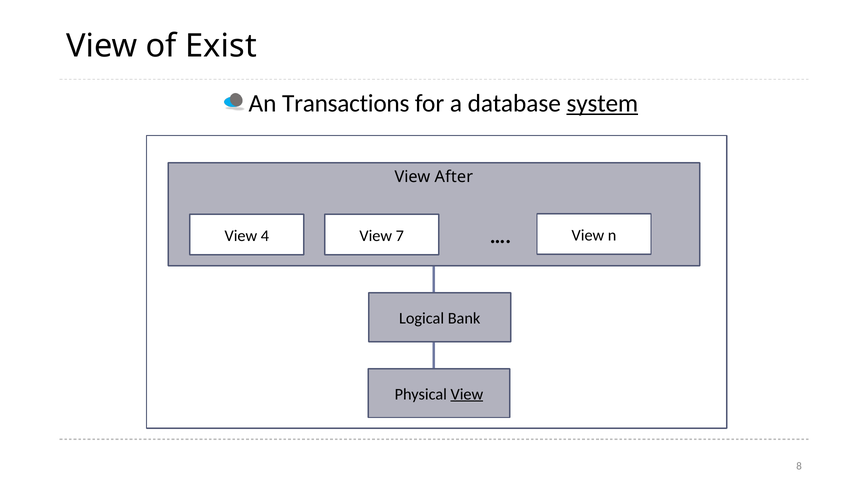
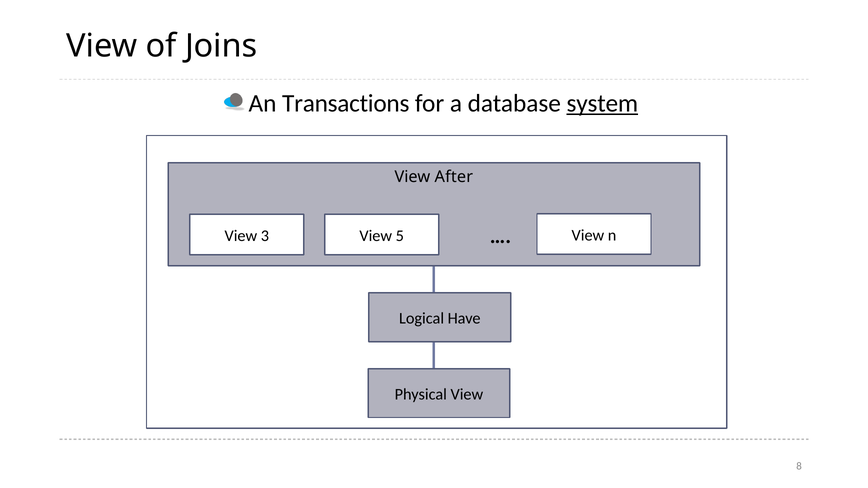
Exist: Exist -> Joins
4: 4 -> 3
7: 7 -> 5
Bank: Bank -> Have
View at (467, 394) underline: present -> none
